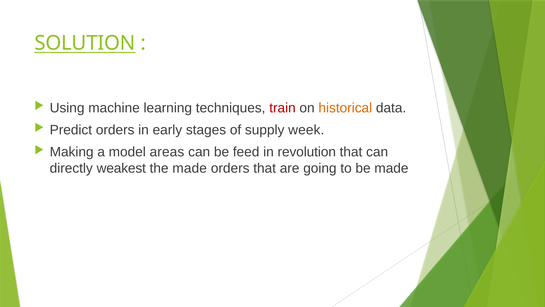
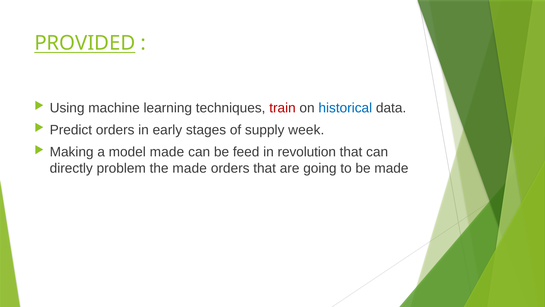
SOLUTION: SOLUTION -> PROVIDED
historical colour: orange -> blue
model areas: areas -> made
weakest: weakest -> problem
